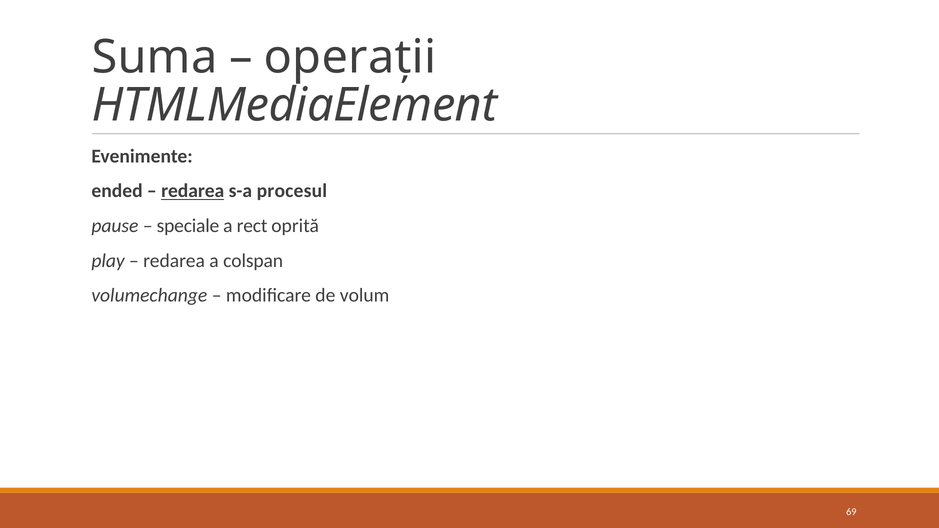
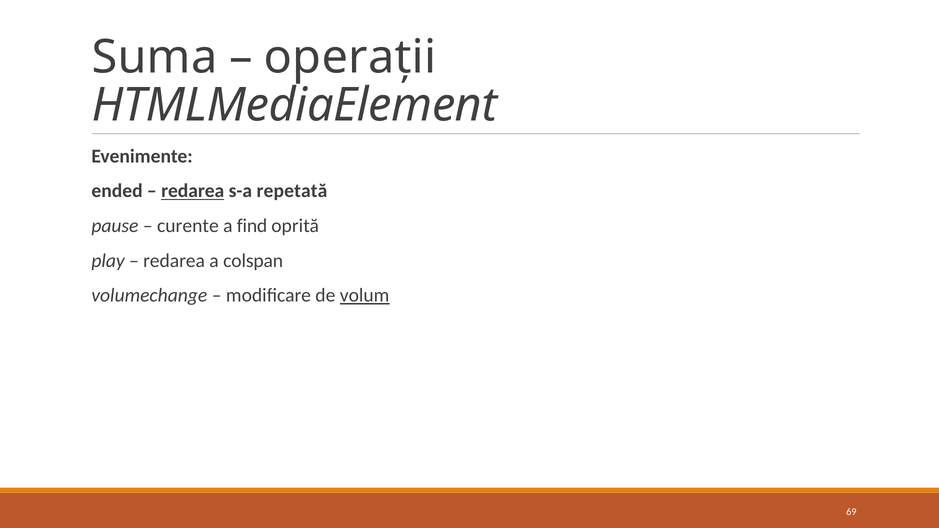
procesul: procesul -> repetată
speciale: speciale -> curente
rect: rect -> find
volum underline: none -> present
